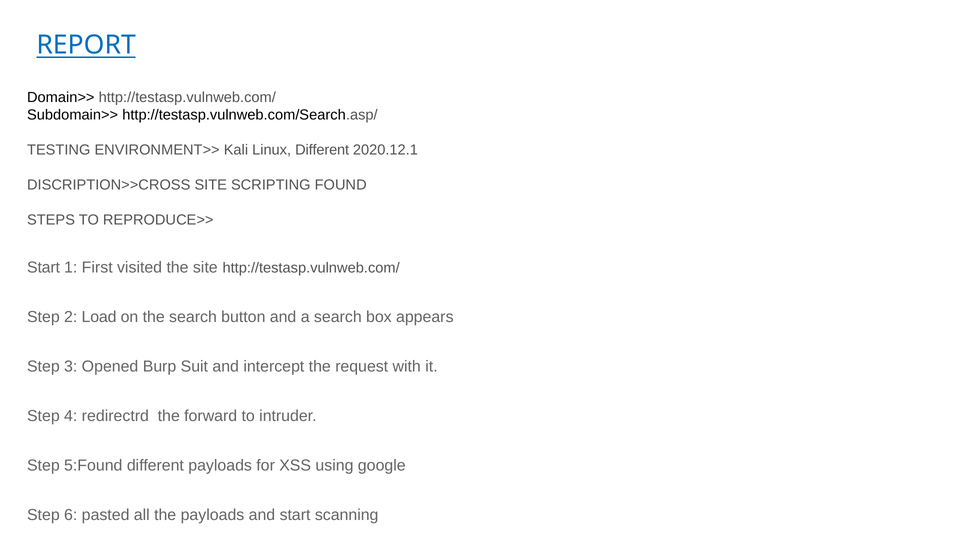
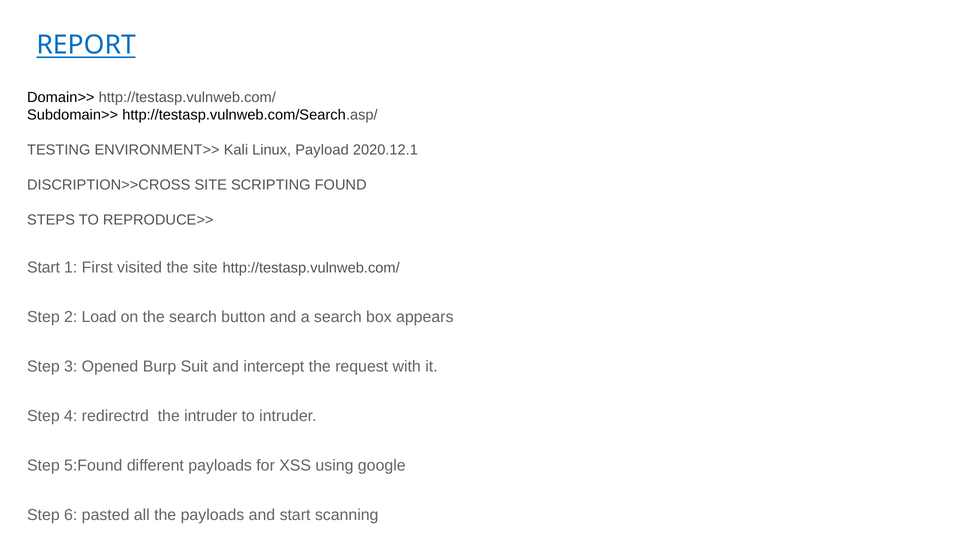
Linux Different: Different -> Payload
the forward: forward -> intruder
